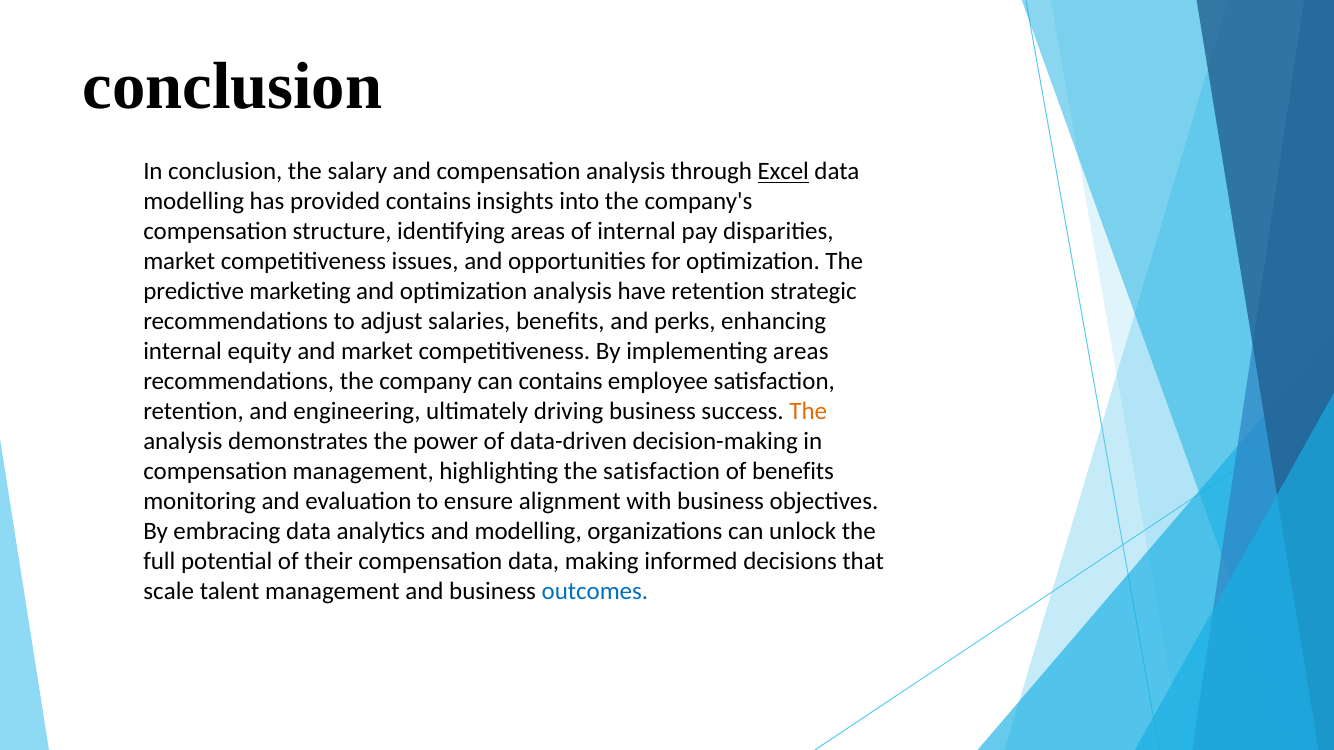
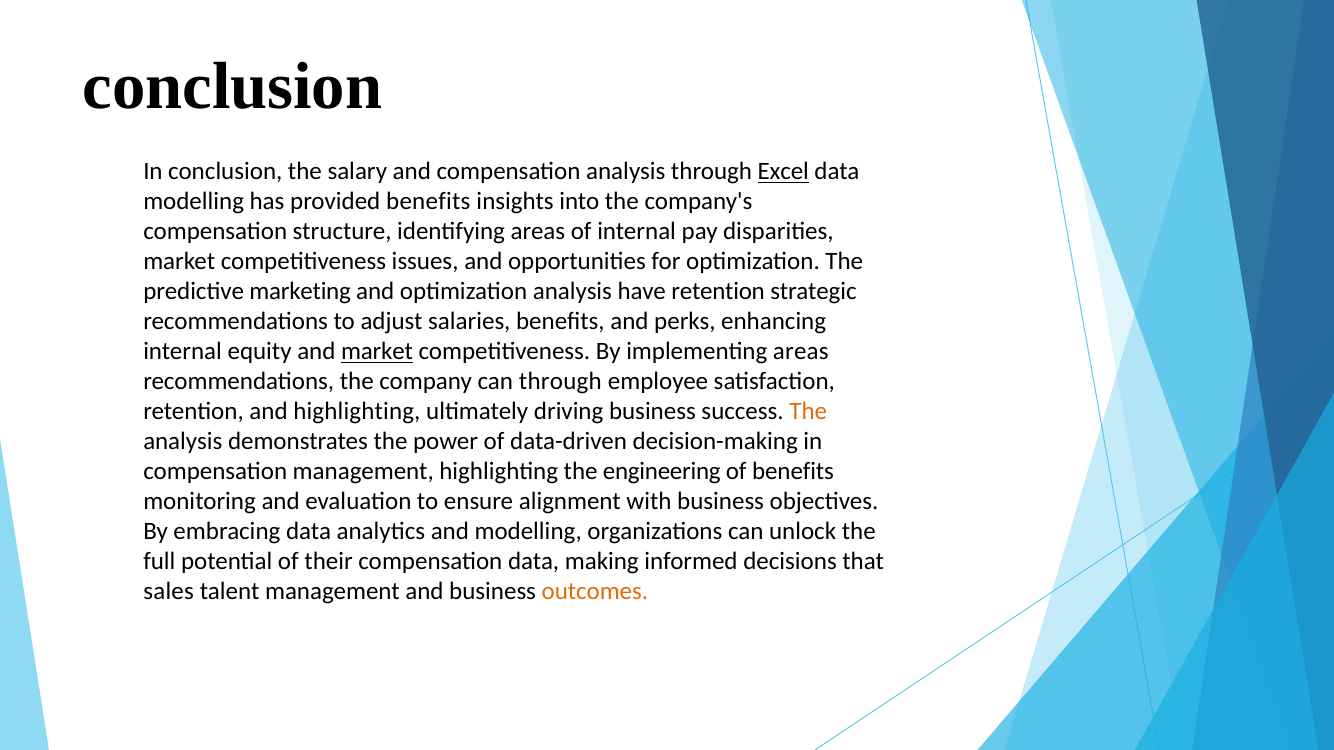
provided contains: contains -> benefits
market at (377, 352) underline: none -> present
can contains: contains -> through
and engineering: engineering -> highlighting
the satisfaction: satisfaction -> engineering
scale: scale -> sales
outcomes colour: blue -> orange
